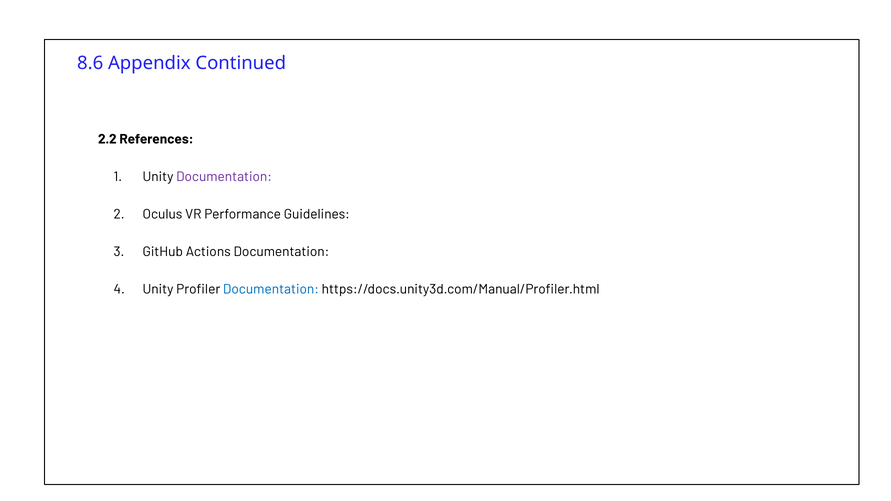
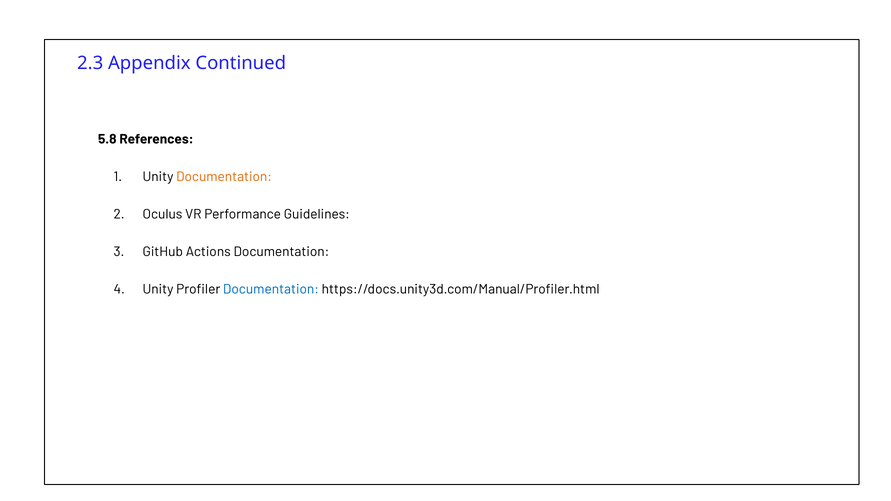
8.6: 8.6 -> 2.3
2.2: 2.2 -> 5.8
Documentation at (224, 177) colour: purple -> orange
